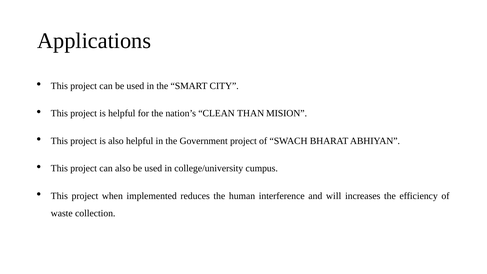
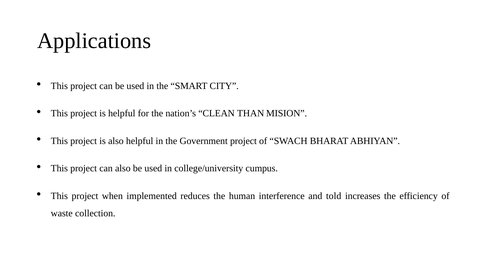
will: will -> told
